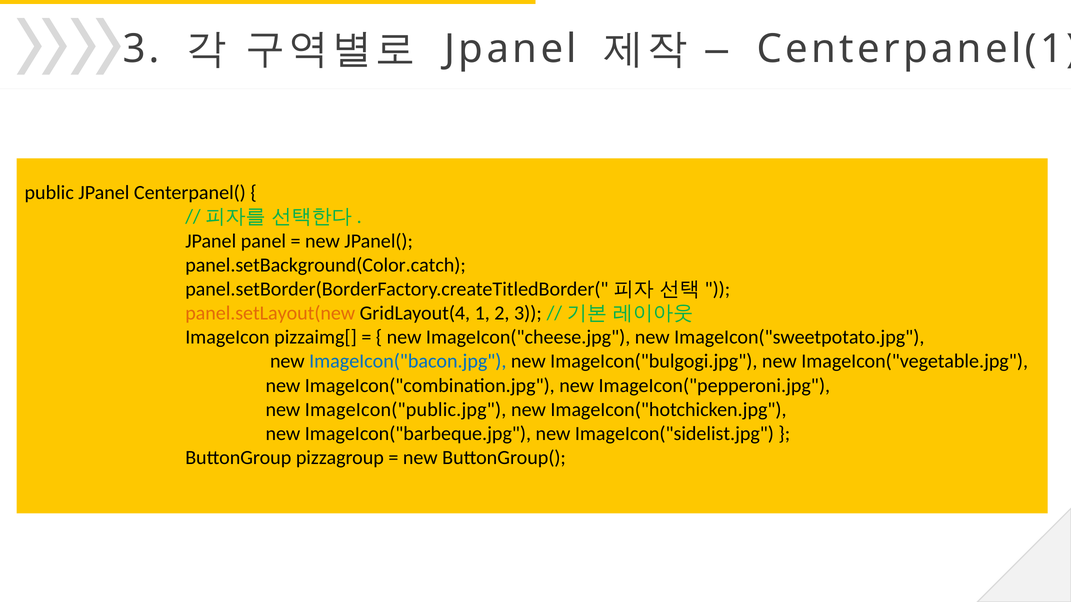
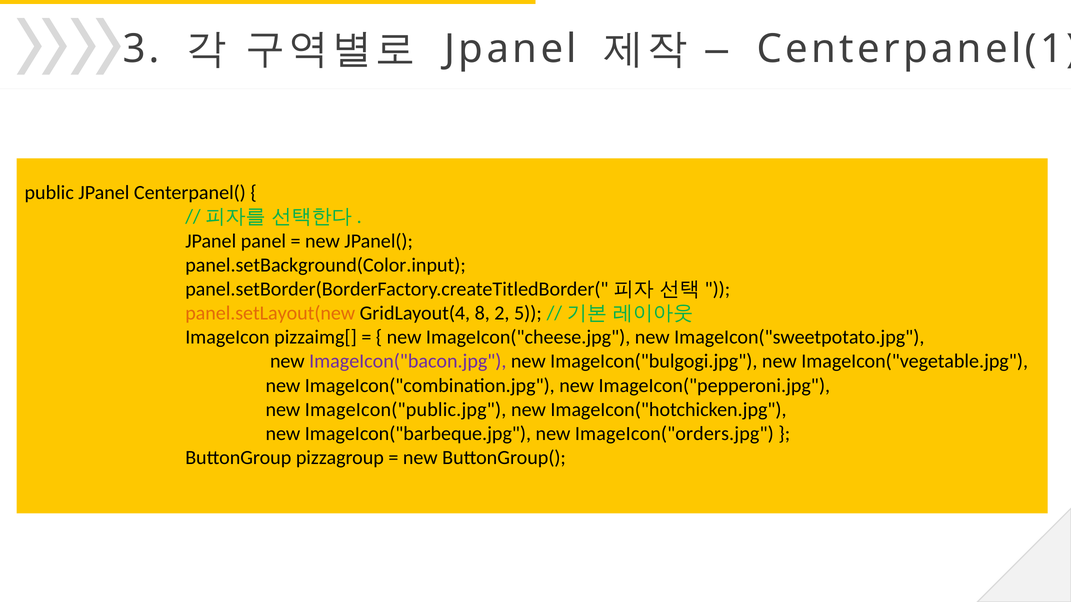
panel.setBackground(Color.catch: panel.setBackground(Color.catch -> panel.setBackground(Color.input
1: 1 -> 8
2 3: 3 -> 5
ImageIcon("bacon.jpg colour: blue -> purple
ImageIcon("sidelist.jpg: ImageIcon("sidelist.jpg -> ImageIcon("orders.jpg
